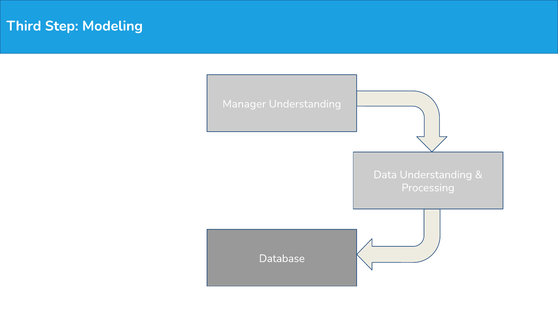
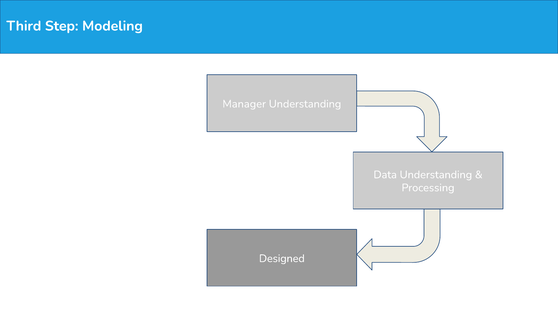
Database: Database -> Designed
